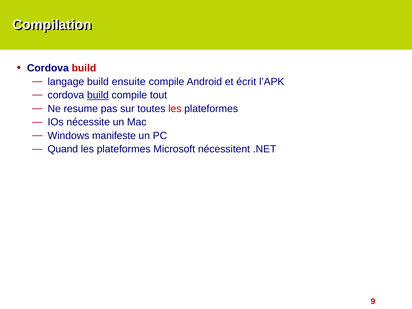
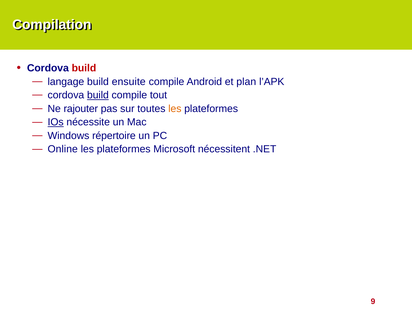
écrit: écrit -> plan
resume: resume -> rajouter
les at (175, 109) colour: red -> orange
IOs underline: none -> present
manifeste: manifeste -> répertoire
Quand: Quand -> Online
